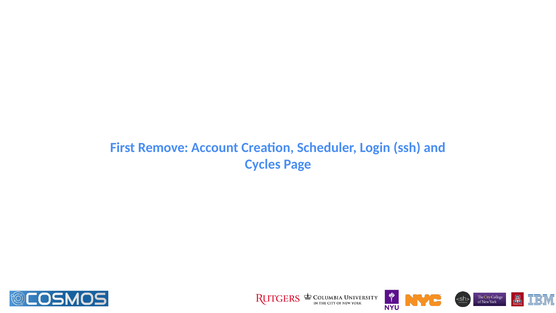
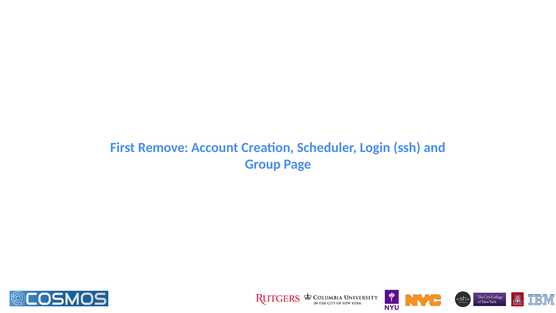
Cycles: Cycles -> Group
